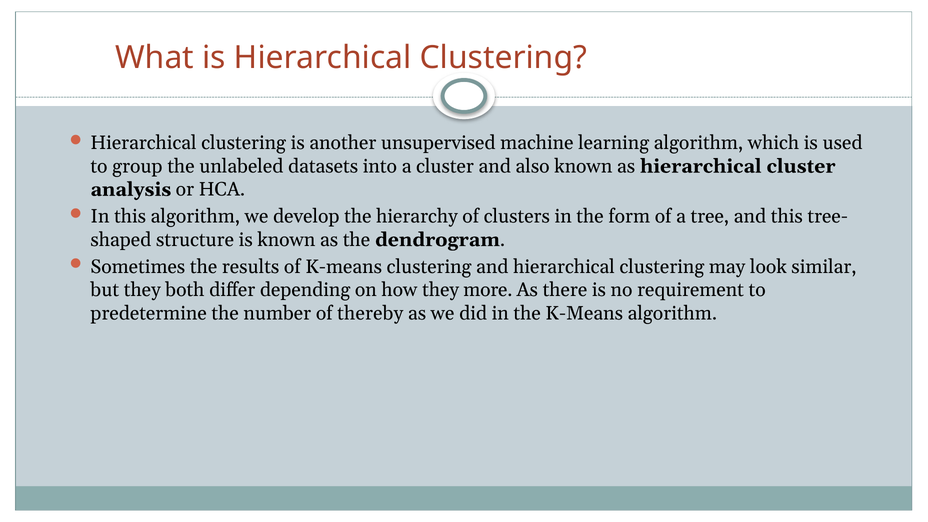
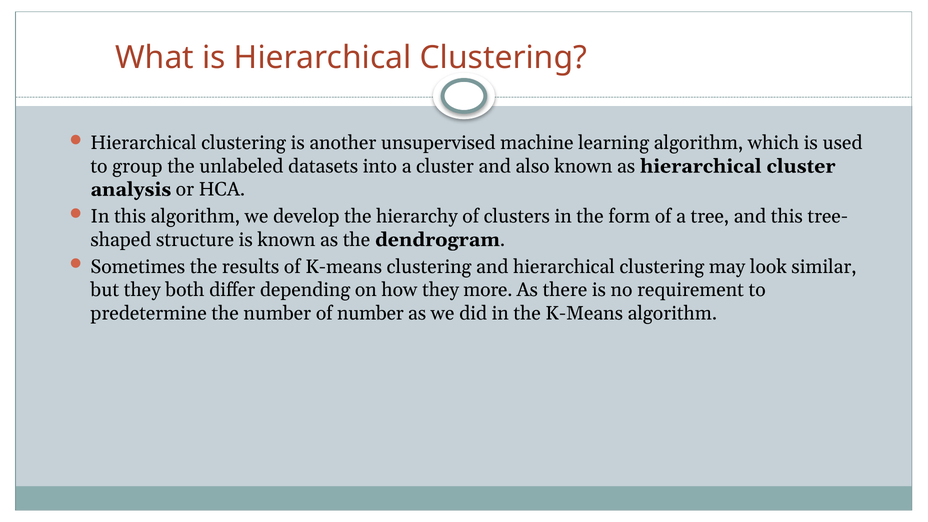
of thereby: thereby -> number
